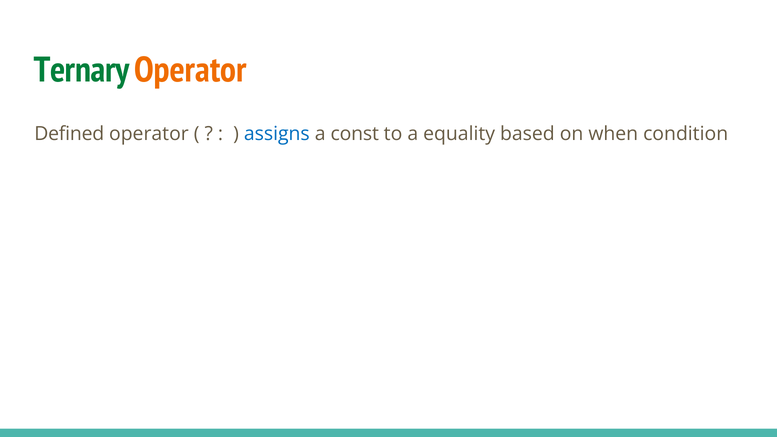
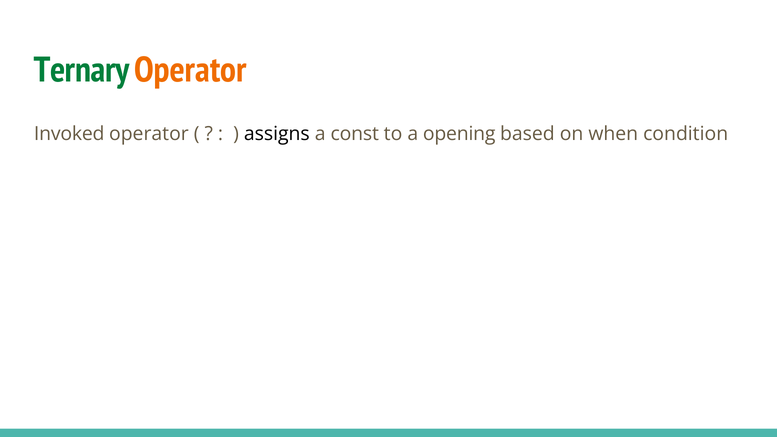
Defined: Defined -> Invoked
assigns colour: blue -> black
equality: equality -> opening
